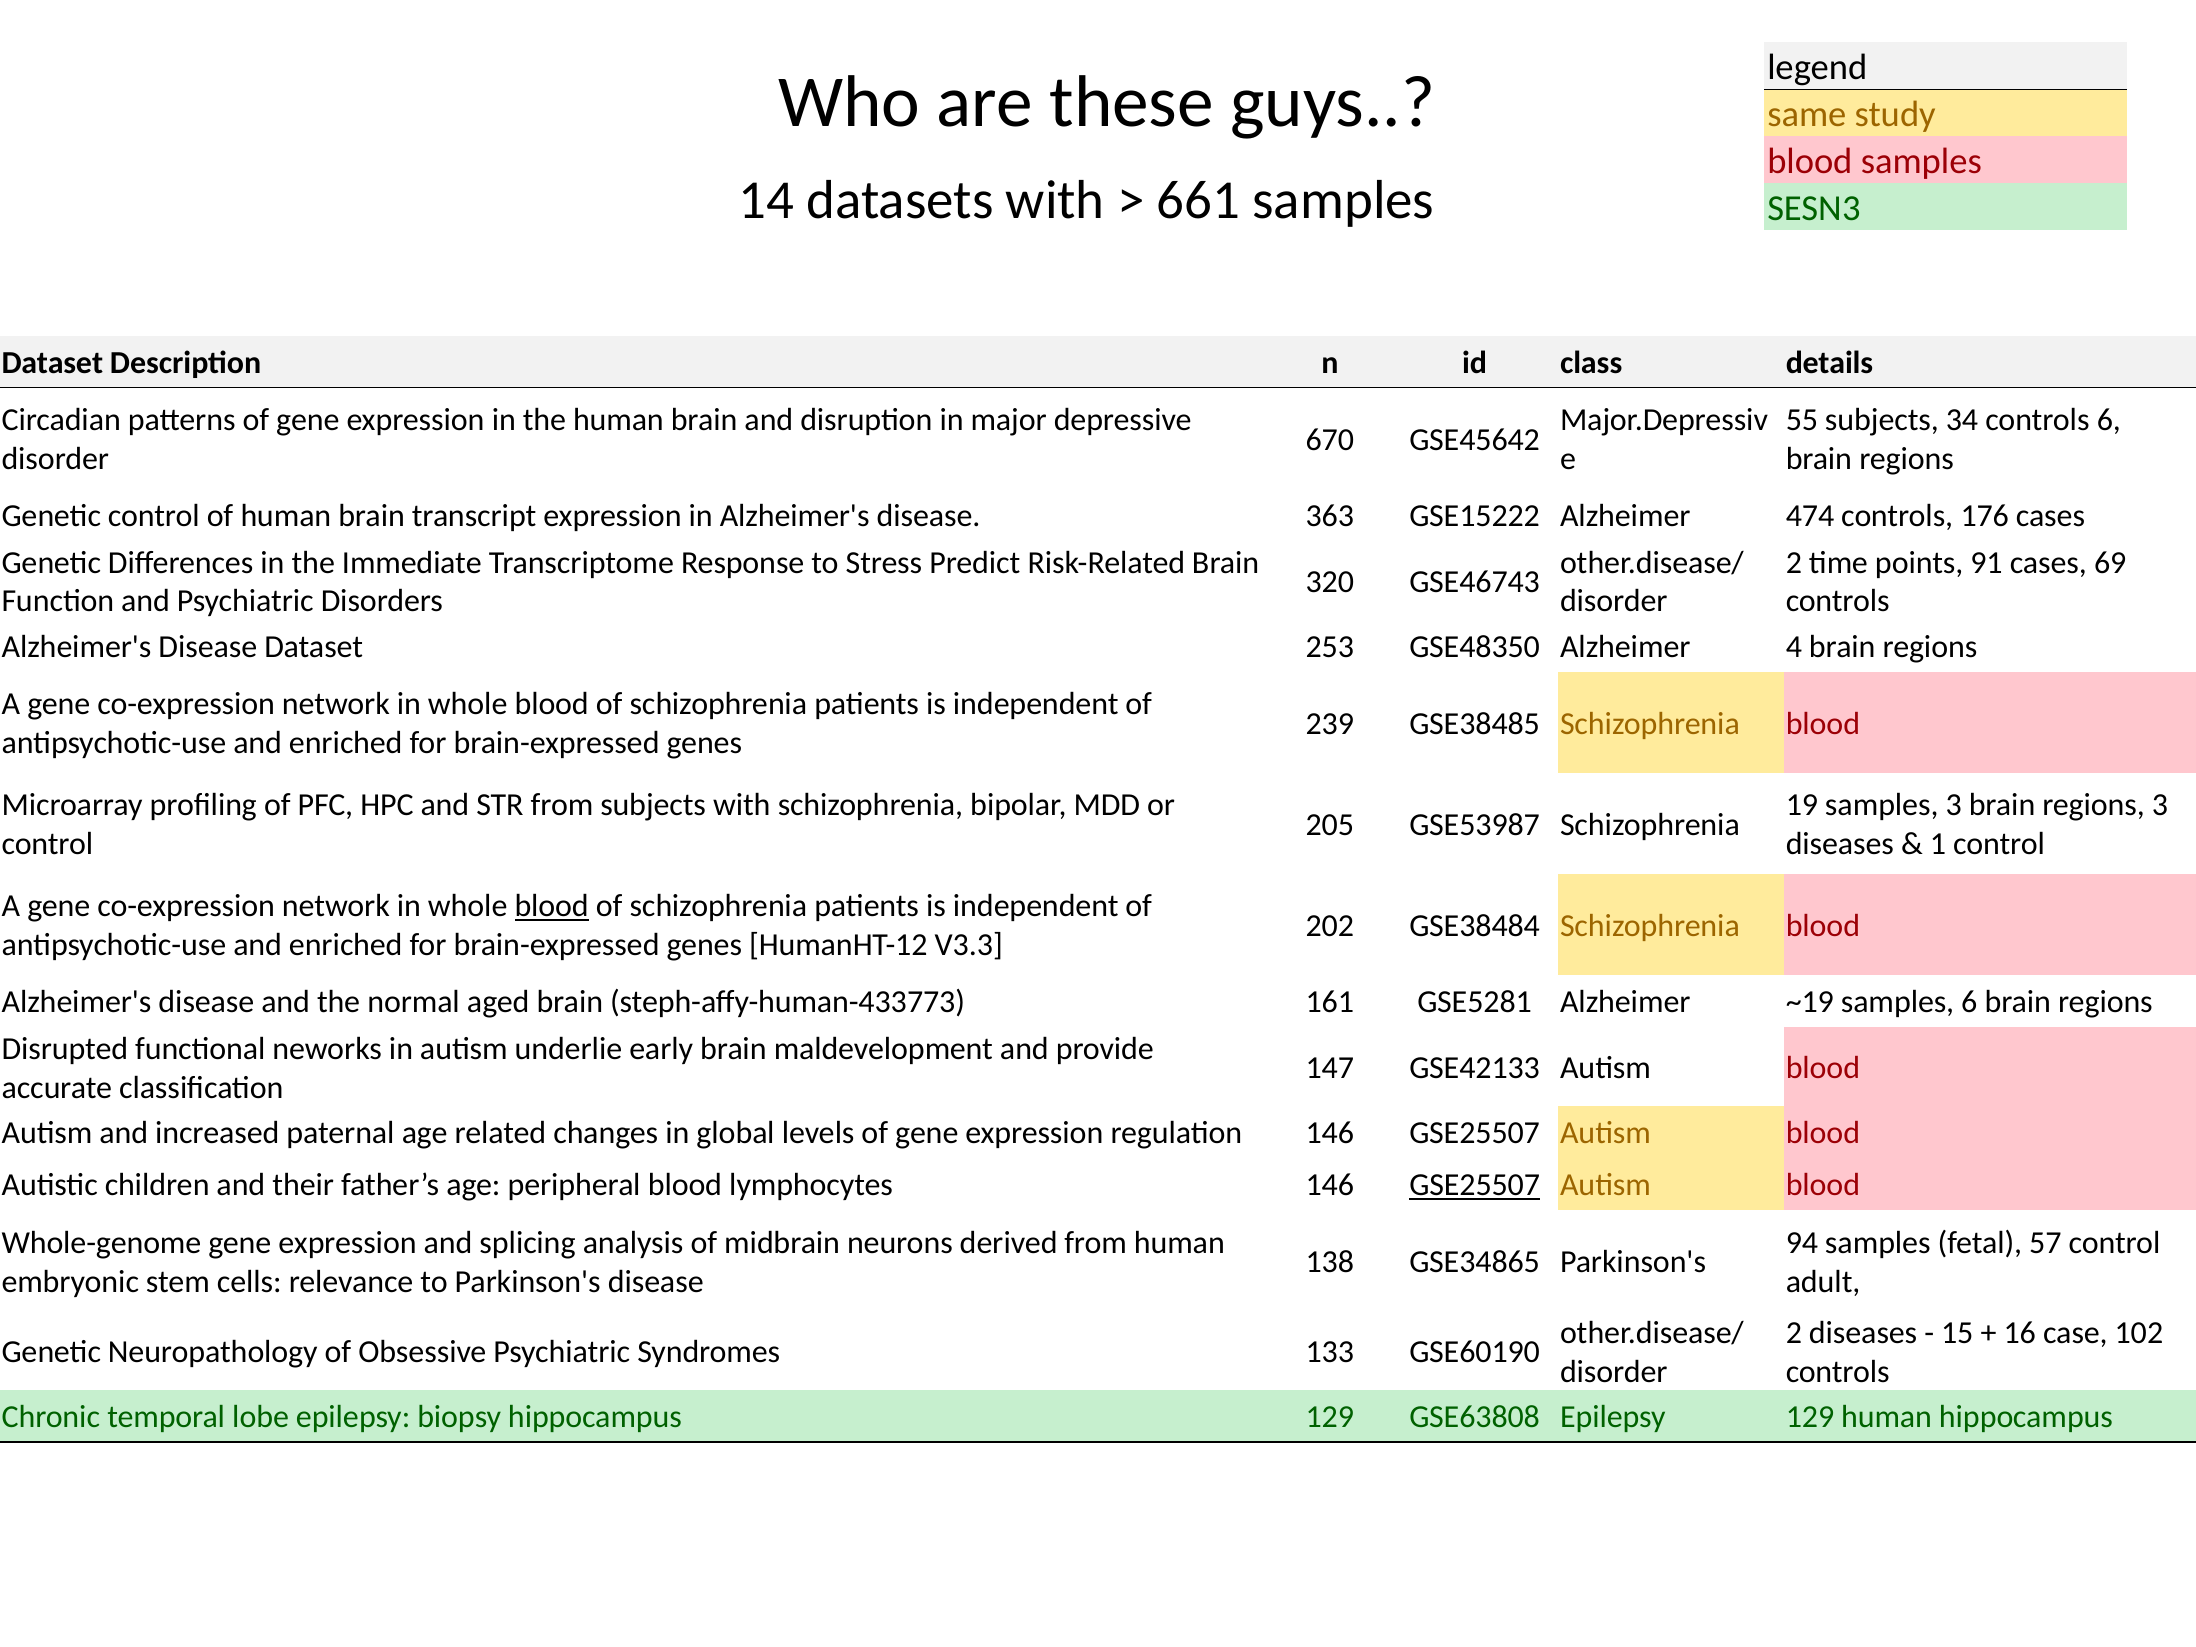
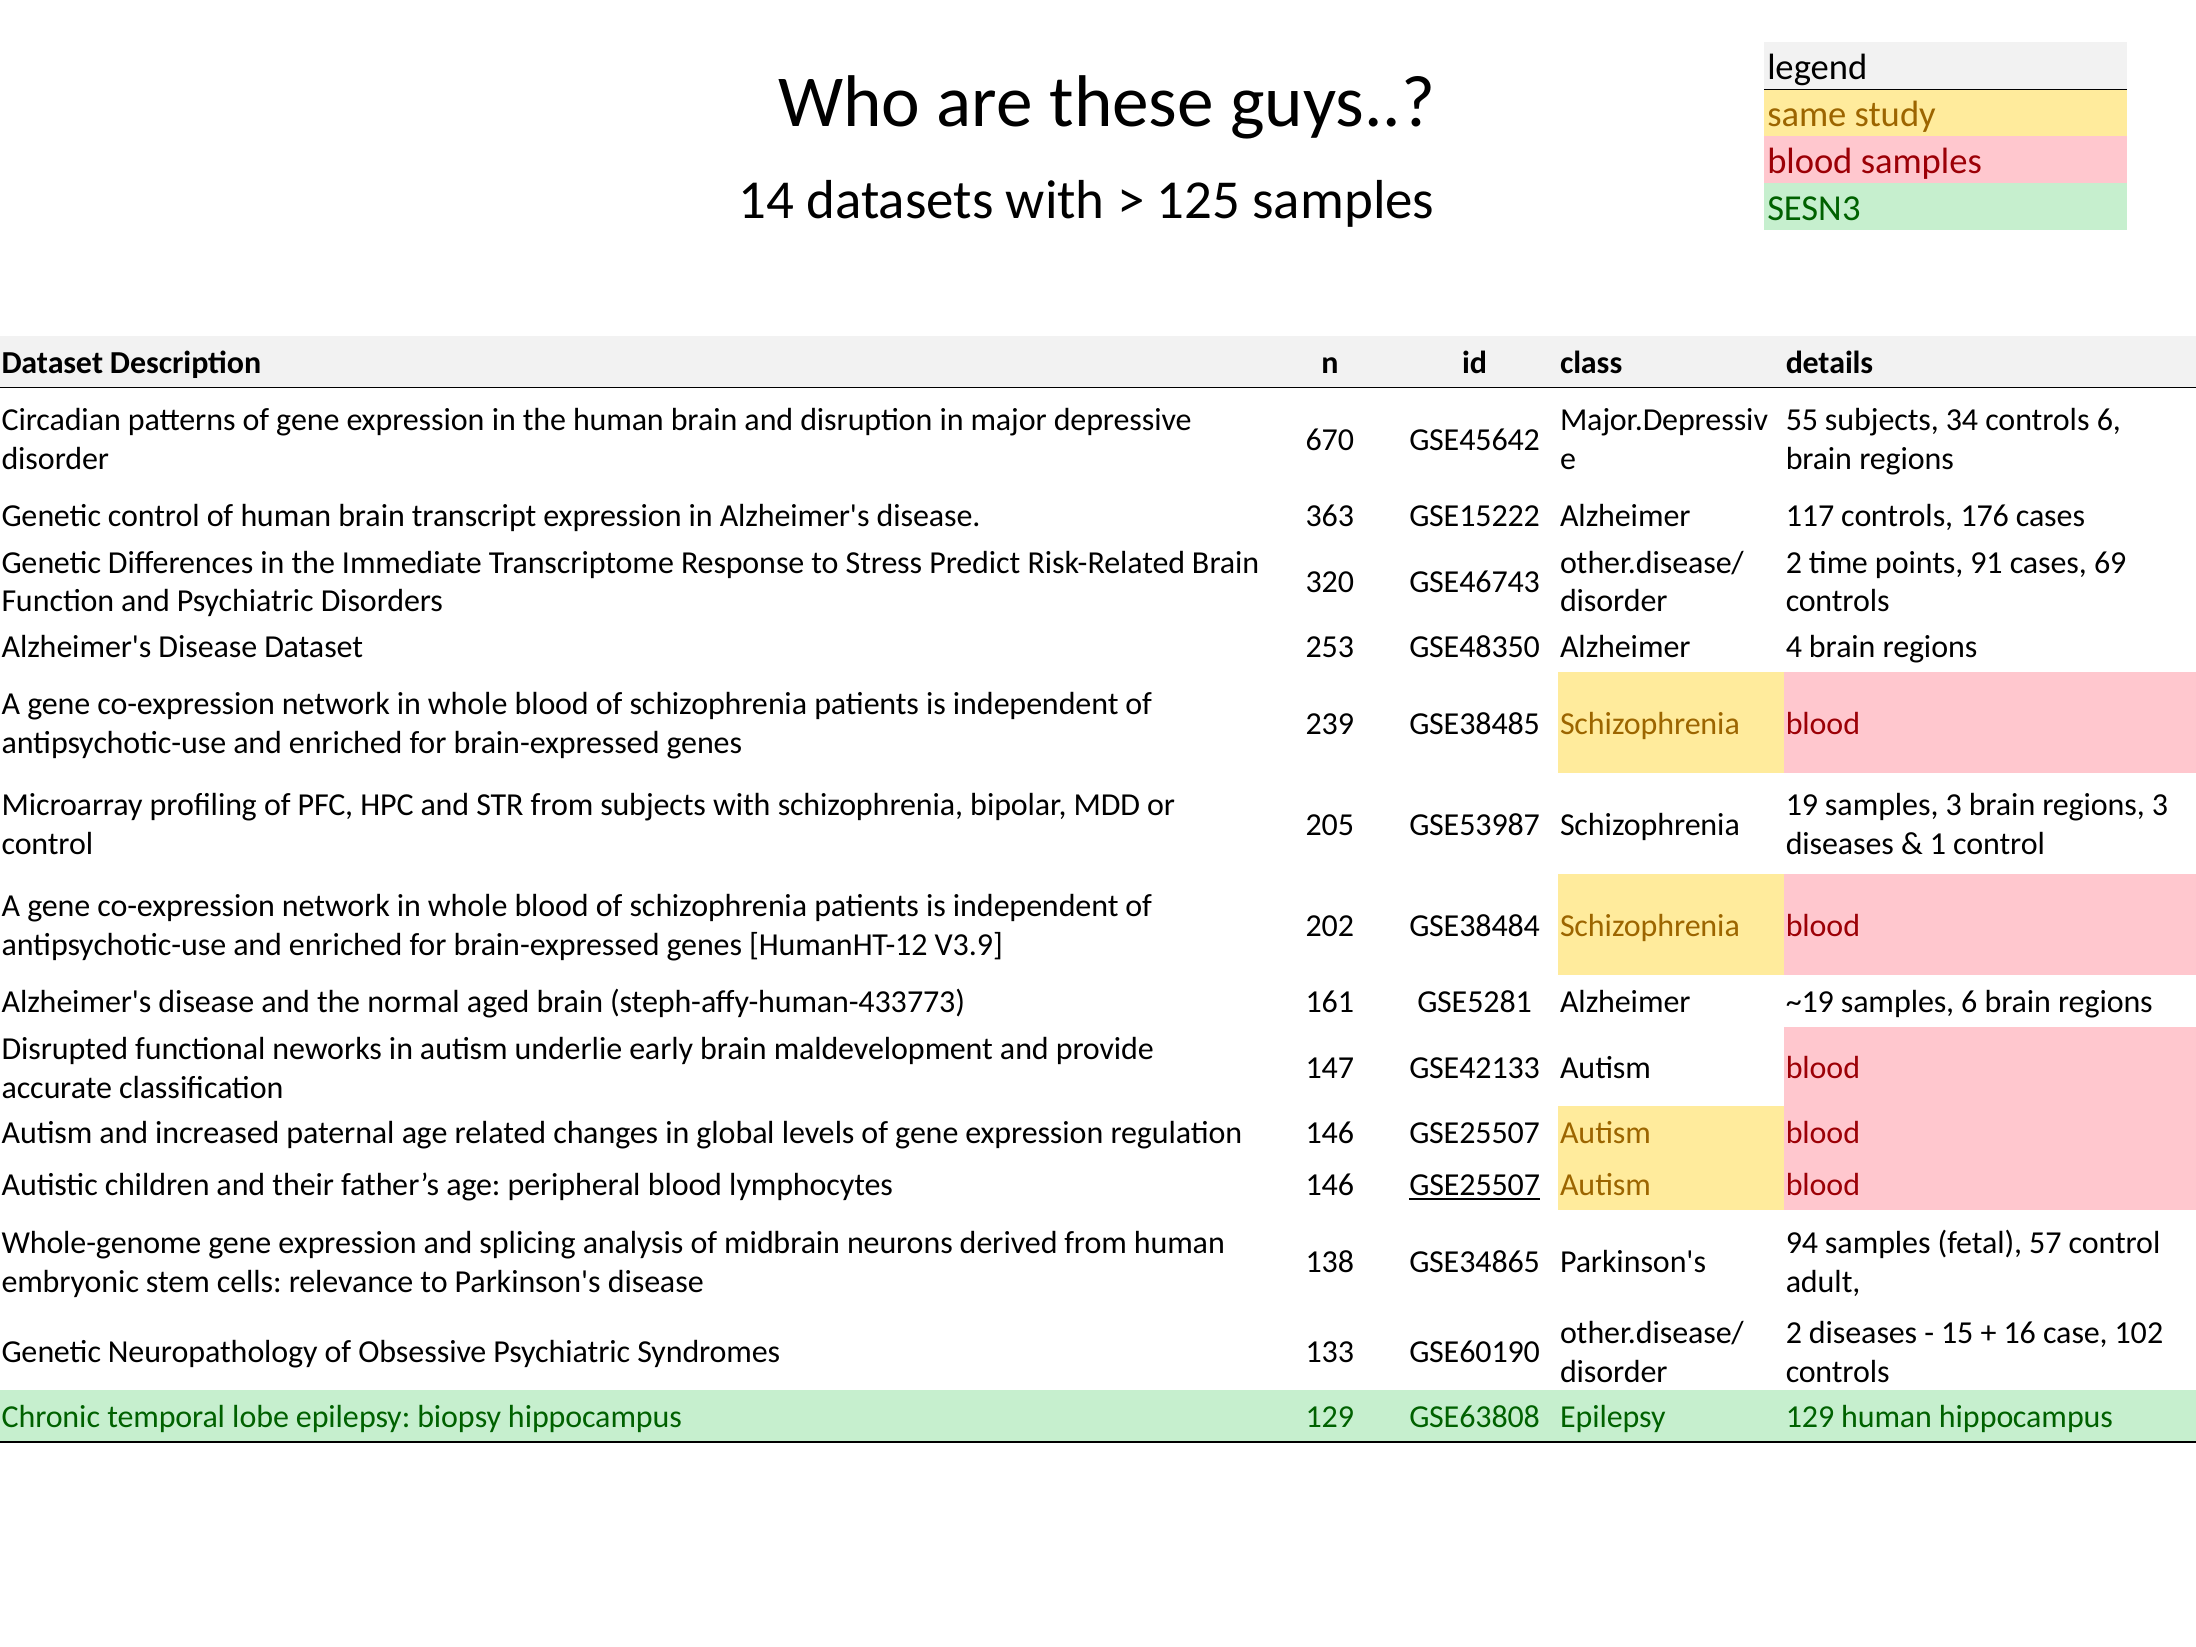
661: 661 -> 125
474: 474 -> 117
blood at (552, 906) underline: present -> none
V3.3: V3.3 -> V3.9
